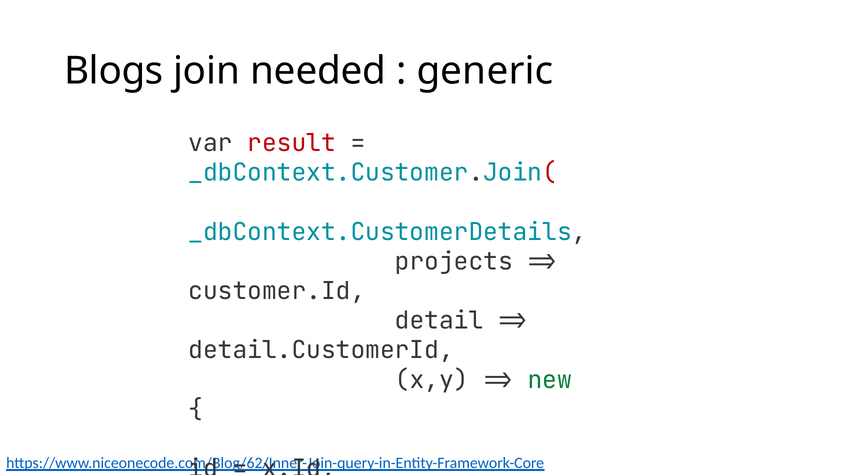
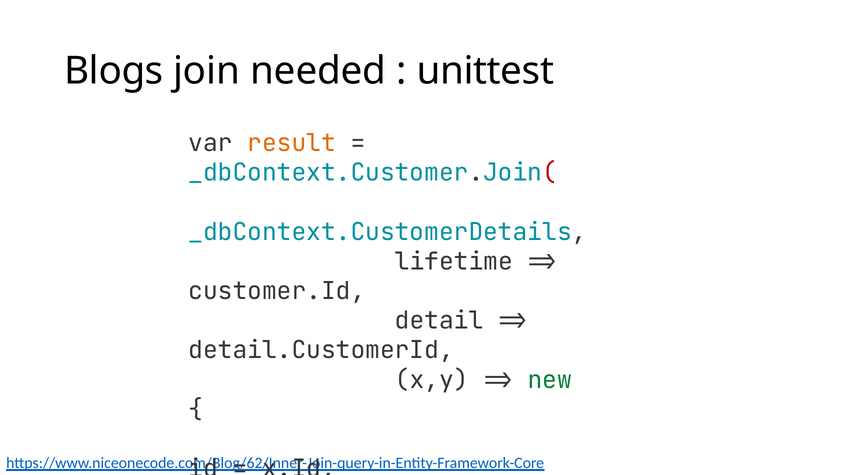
generic: generic -> unittest
result colour: red -> orange
projects: projects -> lifetime
